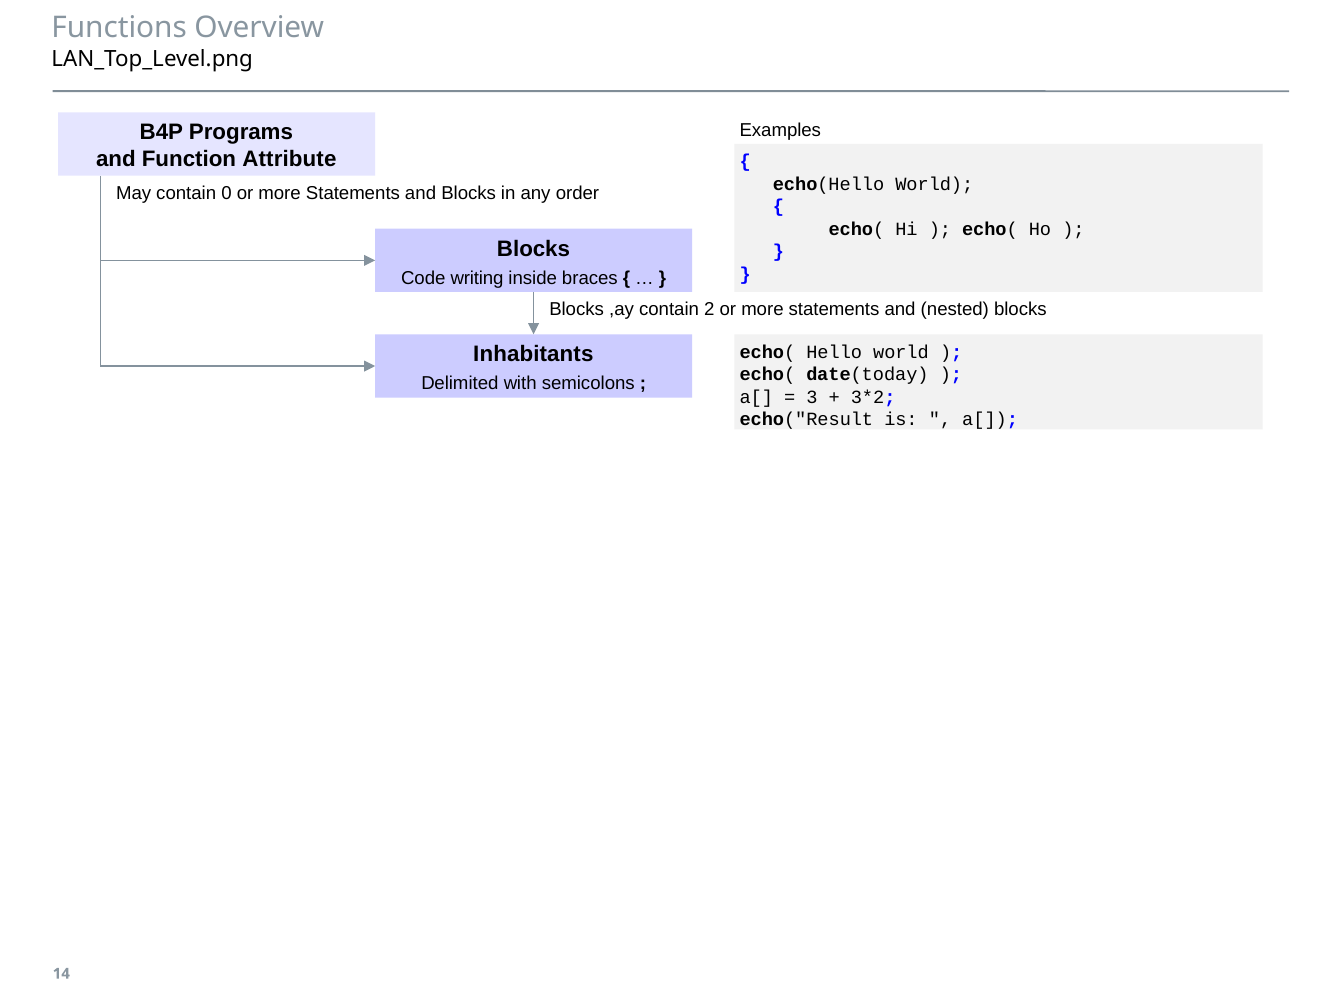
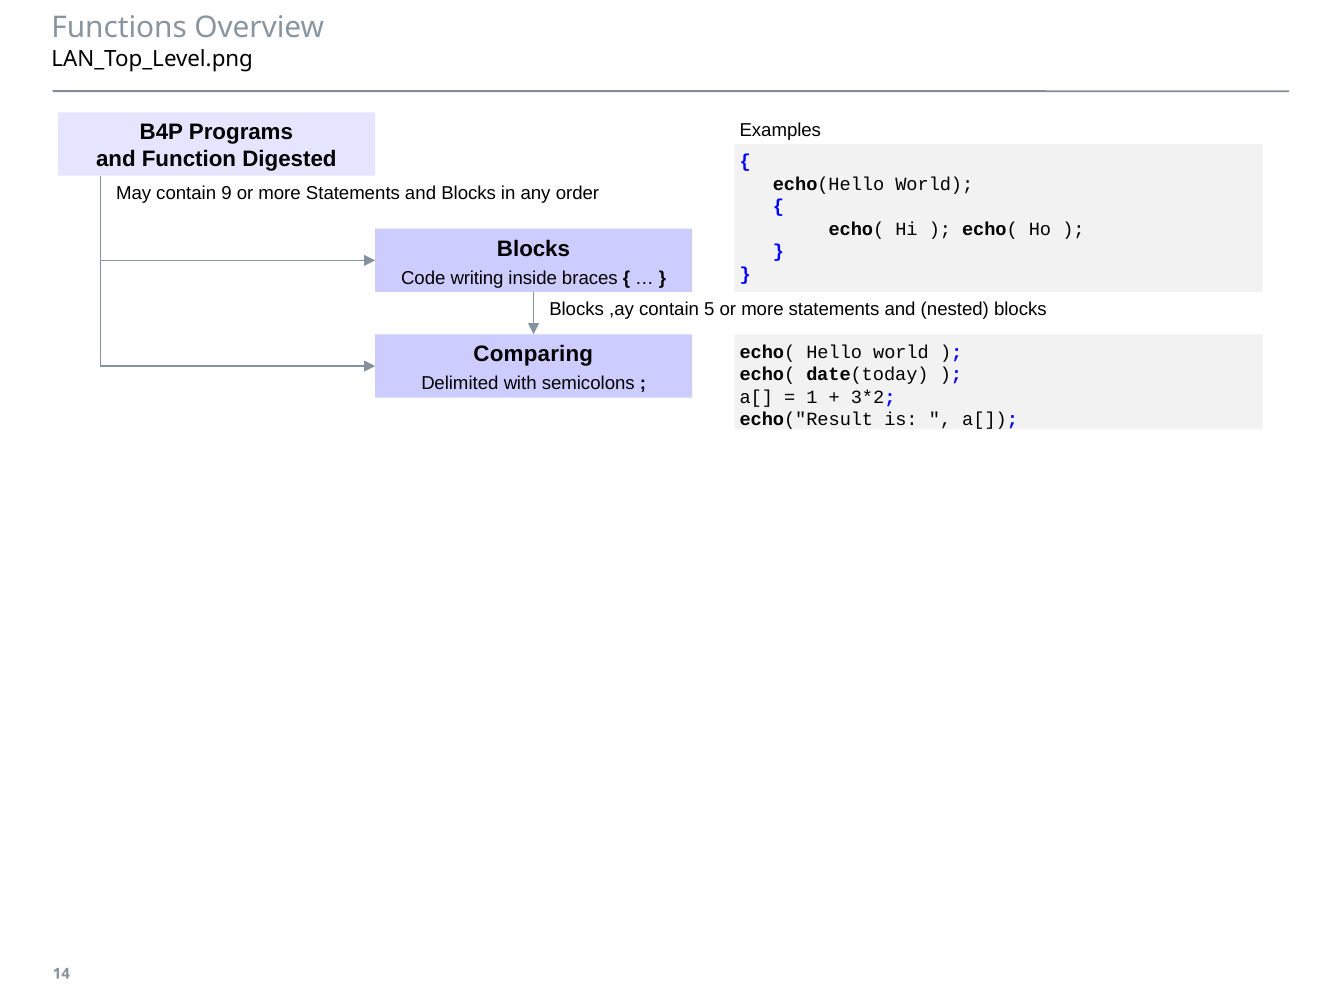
Attribute: Attribute -> Digested
0: 0 -> 9
2: 2 -> 5
Inhabitants: Inhabitants -> Comparing
3: 3 -> 1
